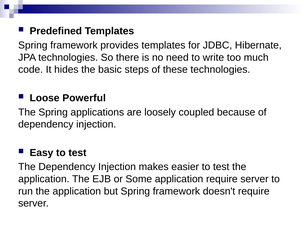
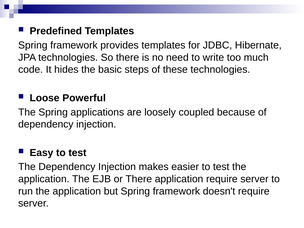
or Some: Some -> There
